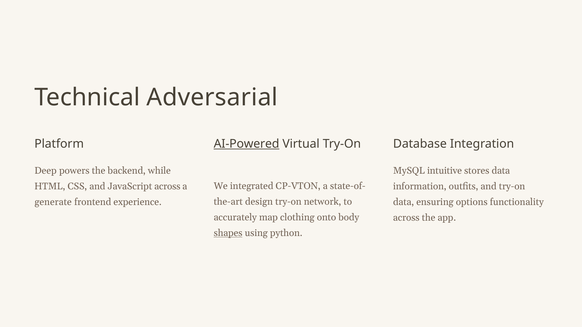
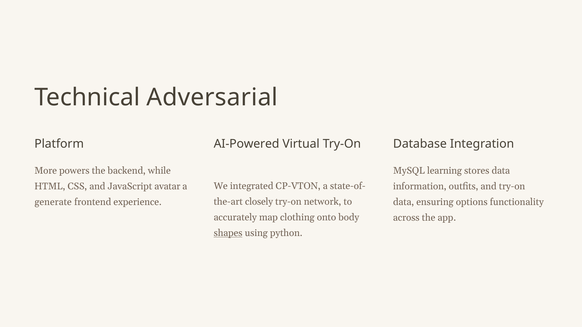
AI-Powered underline: present -> none
Deep: Deep -> More
intuitive: intuitive -> learning
JavaScript across: across -> avatar
design: design -> closely
